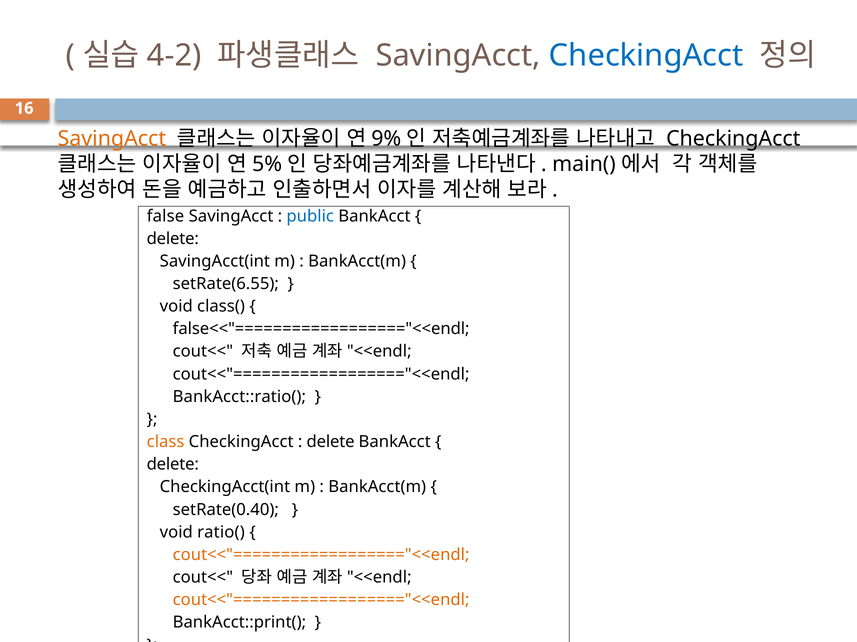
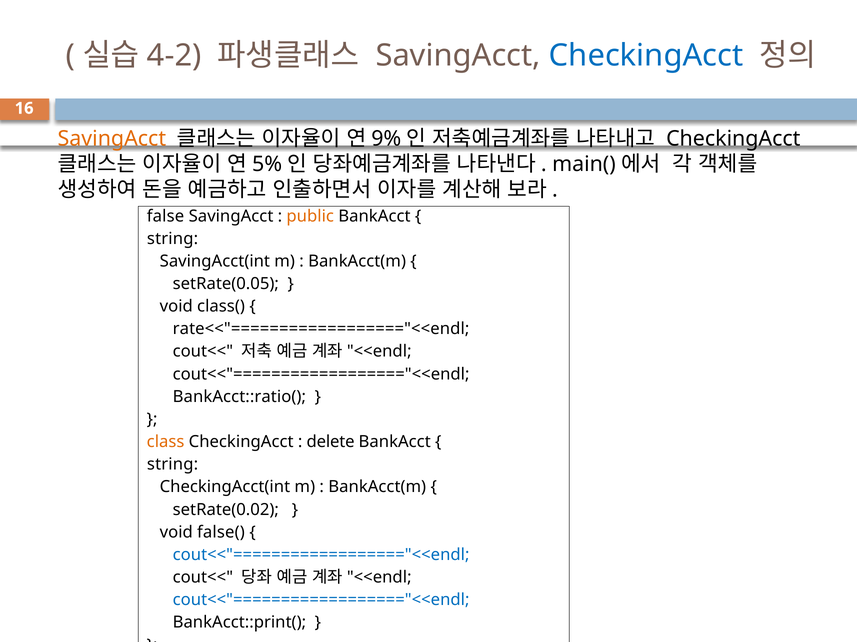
public colour: blue -> orange
delete at (173, 239): delete -> string
setRate(6.55: setRate(6.55 -> setRate(0.05
false<<"=================="<<endl: false<<"=================="<<endl -> rate<<"=================="<<endl
delete at (173, 465): delete -> string
setRate(0.40: setRate(0.40 -> setRate(0.02
ratio(: ratio( -> false(
cout<<"=================="<<endl at (321, 555) colour: orange -> blue
cout<<"=================="<<endl at (321, 601) colour: orange -> blue
